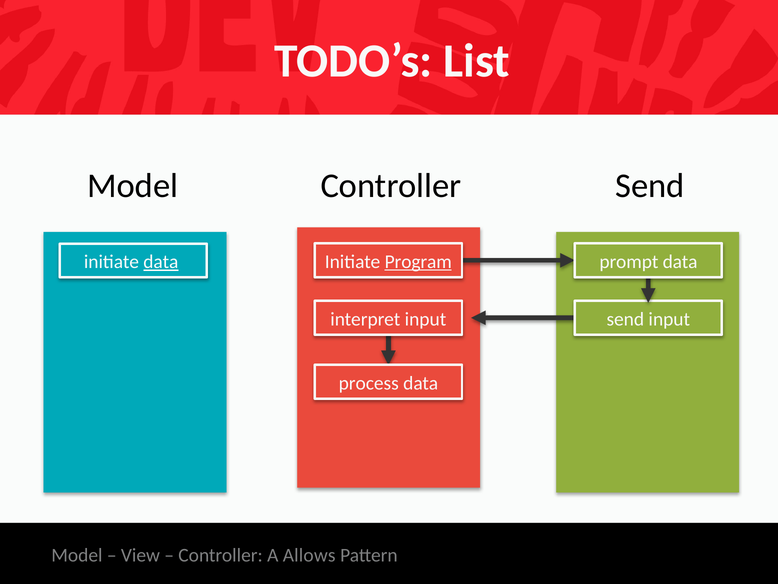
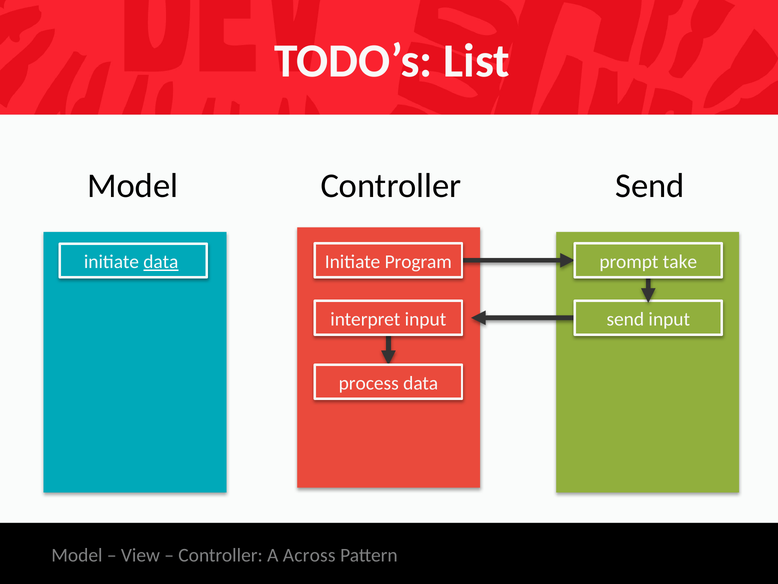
Program underline: present -> none
prompt data: data -> take
Allows: Allows -> Across
